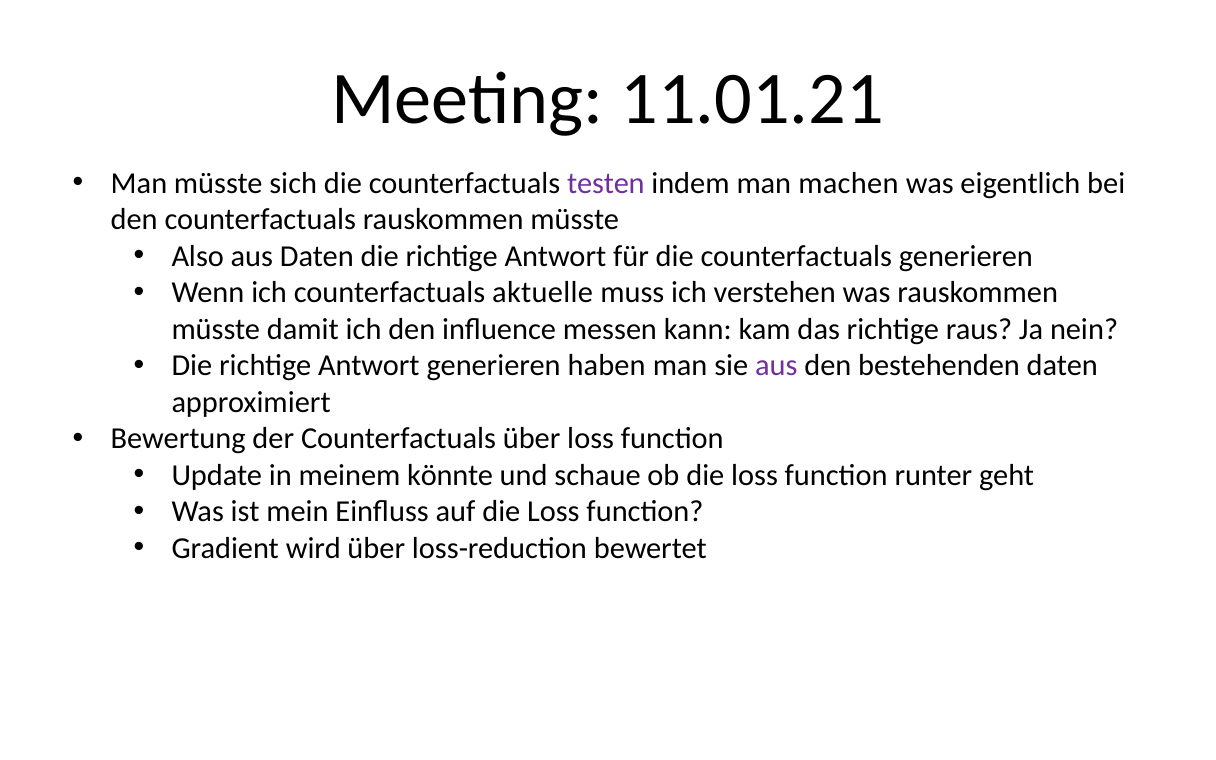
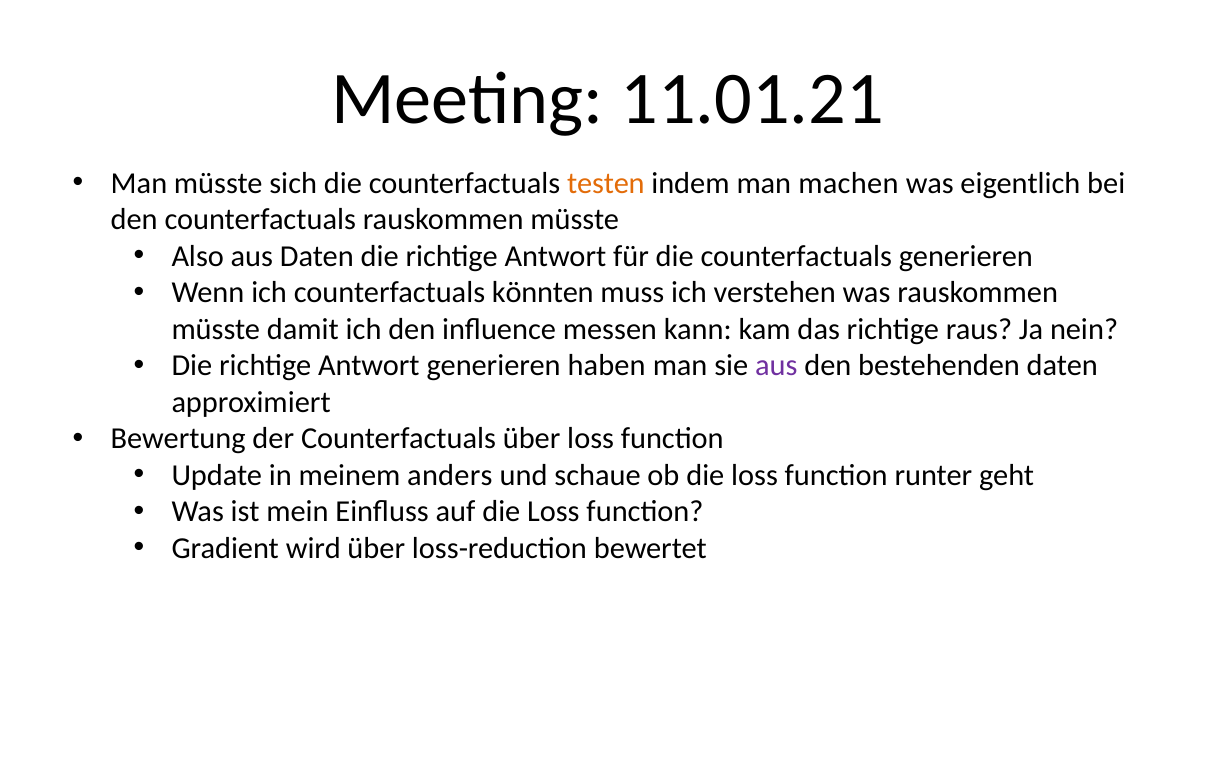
testen colour: purple -> orange
aktuelle: aktuelle -> könnten
könnte: könnte -> anders
